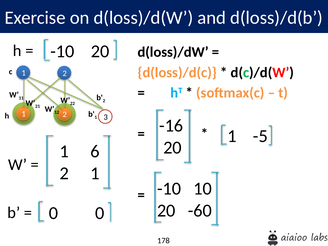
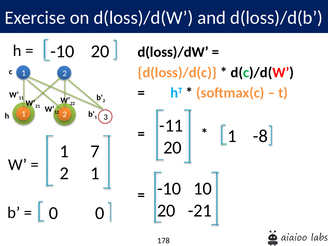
-16: -16 -> -11
-5: -5 -> -8
6: 6 -> 7
-60: -60 -> -21
